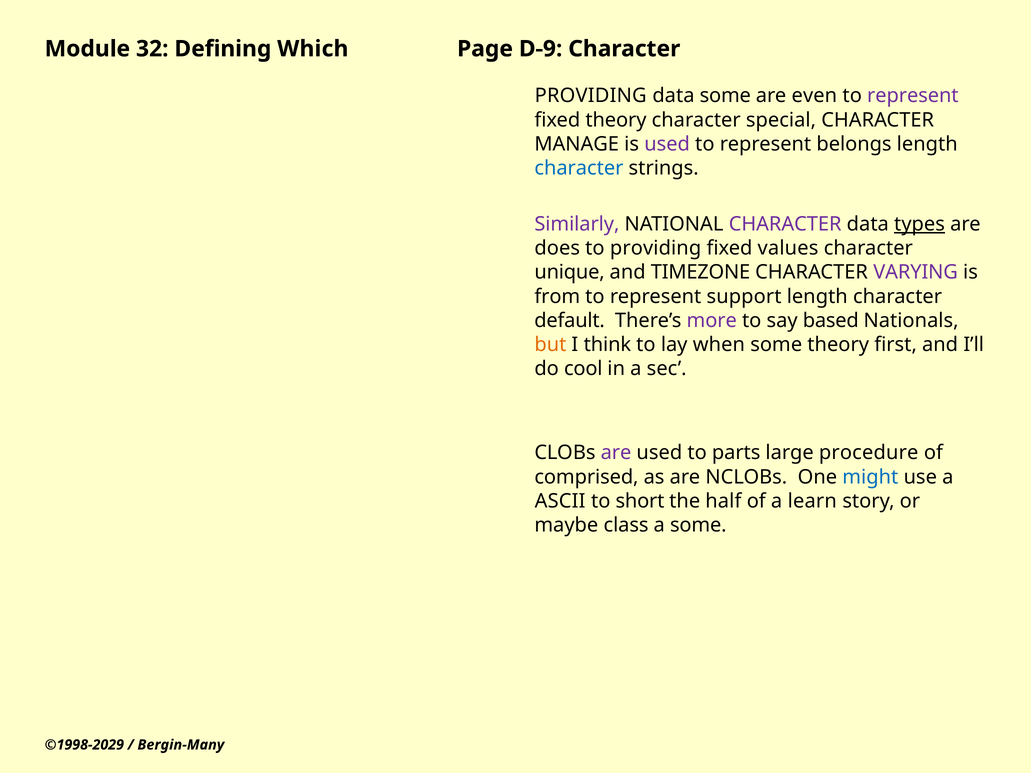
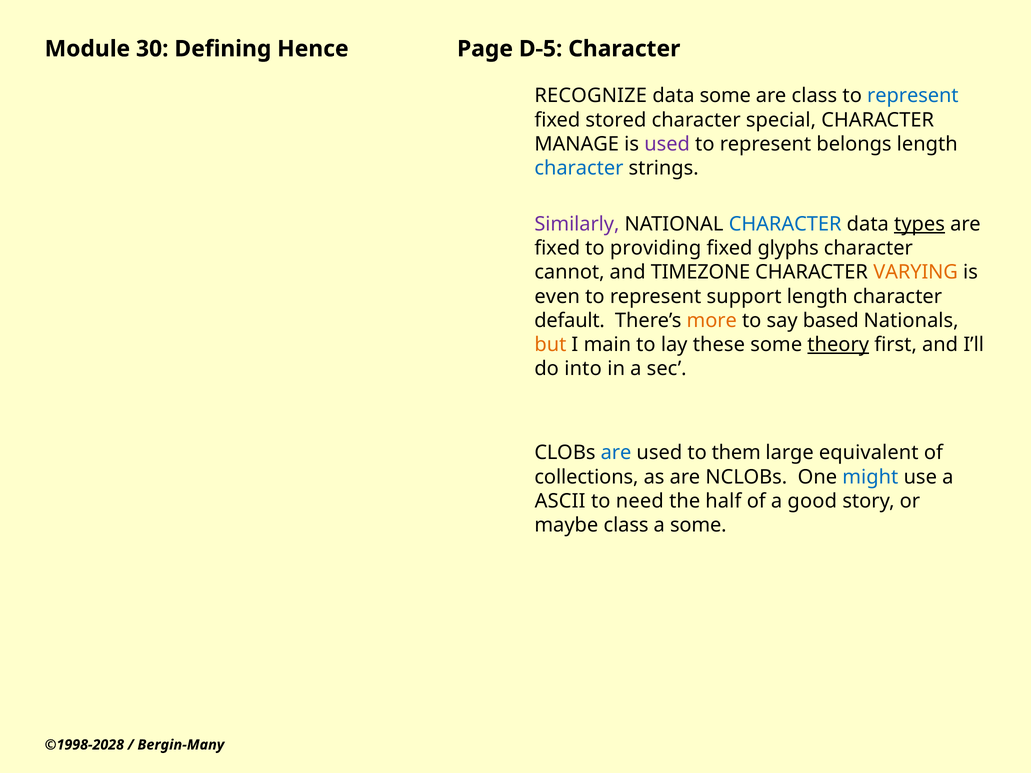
32: 32 -> 30
Which: Which -> Hence
D-9: D-9 -> D-5
PROVIDING at (591, 96): PROVIDING -> RECOGNIZE
are even: even -> class
represent at (913, 96) colour: purple -> blue
fixed theory: theory -> stored
CHARACTER at (785, 224) colour: purple -> blue
does at (557, 248): does -> fixed
values: values -> glyphs
unique: unique -> cannot
VARYING colour: purple -> orange
from: from -> even
more colour: purple -> orange
think: think -> main
when: when -> these
theory at (838, 345) underline: none -> present
cool: cool -> into
are at (616, 453) colour: purple -> blue
parts: parts -> them
procedure: procedure -> equivalent
comprised: comprised -> collections
short: short -> need
learn: learn -> good
©1998-2029: ©1998-2029 -> ©1998-2028
